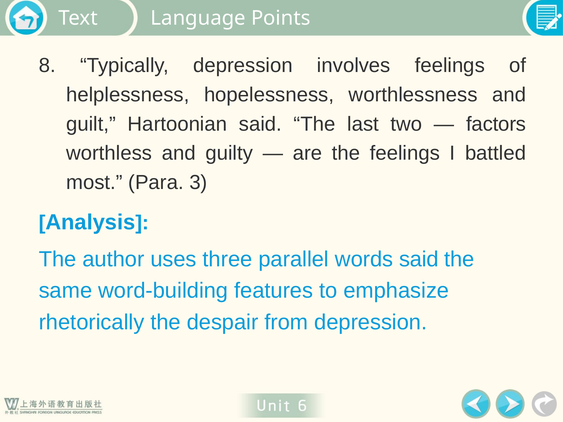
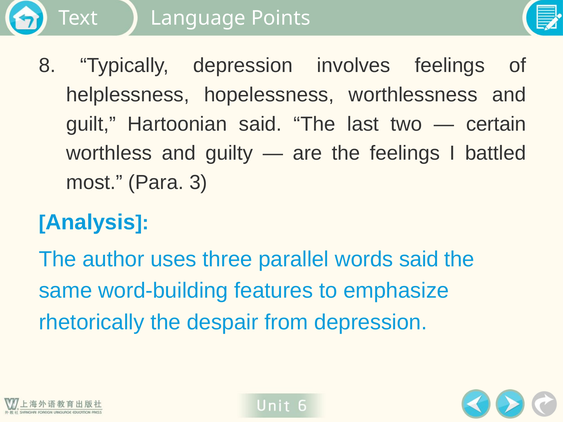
factors: factors -> certain
